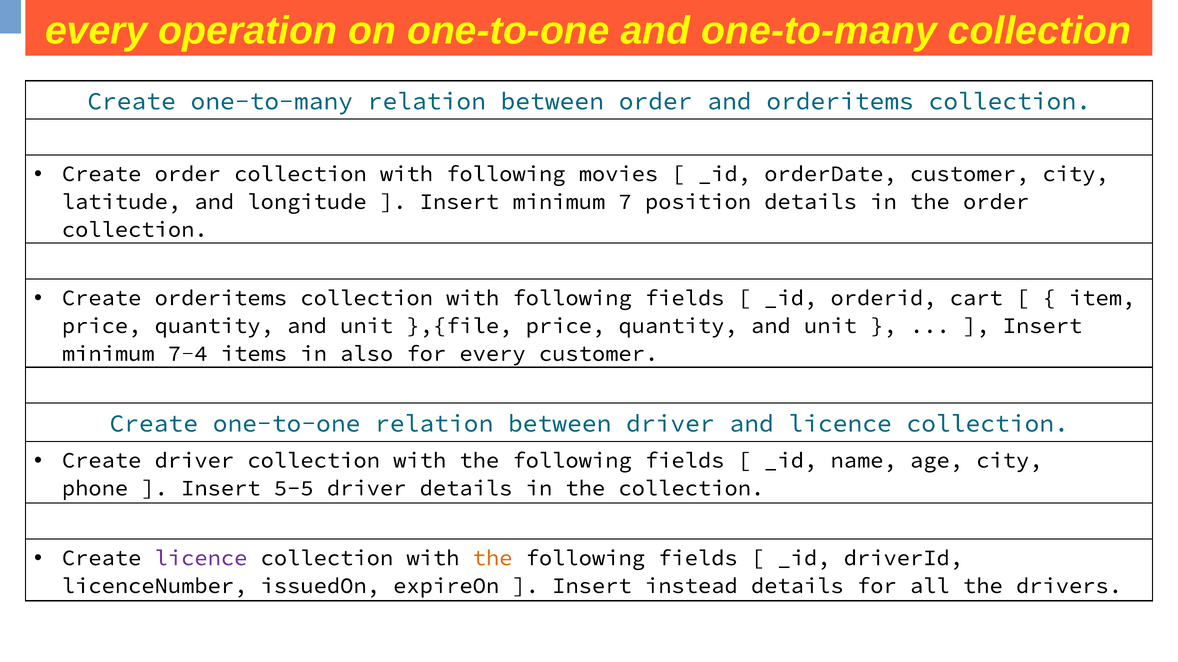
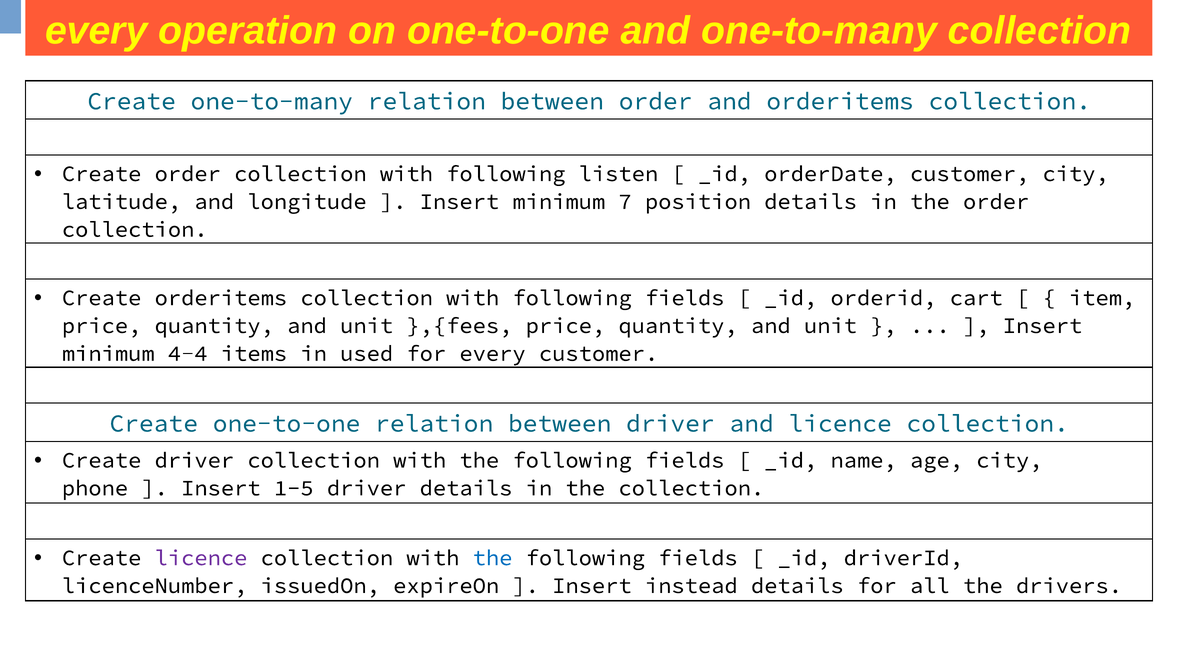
movies: movies -> listen
},{file: },{file -> },{fees
7-4: 7-4 -> 4-4
also: also -> used
5-5: 5-5 -> 1-5
the at (493, 558) colour: orange -> blue
